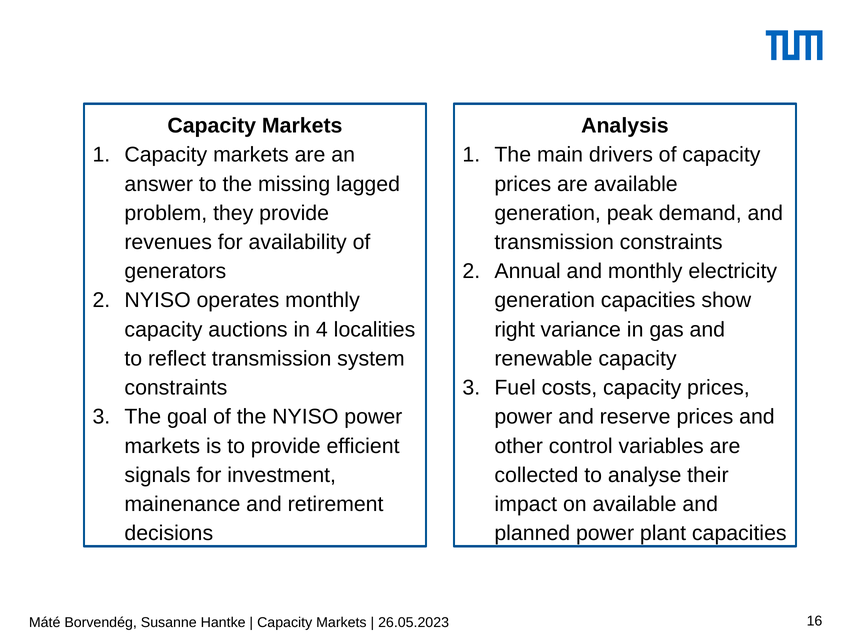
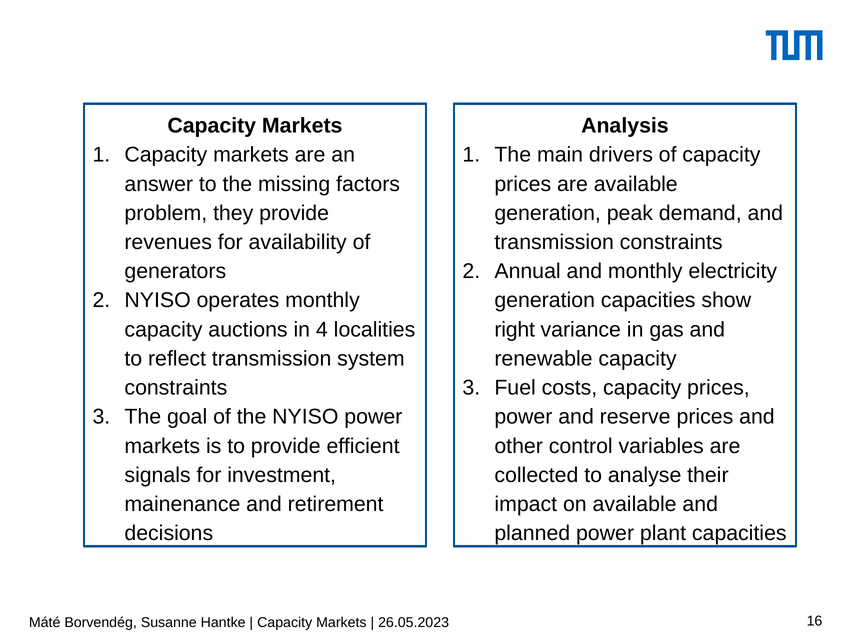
lagged: lagged -> factors
